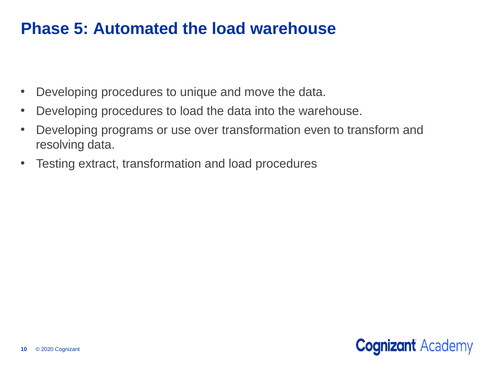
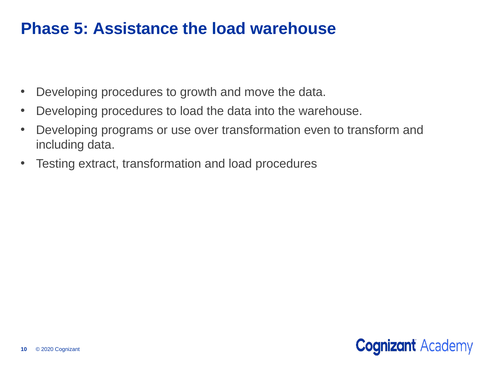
Automated: Automated -> Assistance
unique: unique -> growth
resolving: resolving -> including
